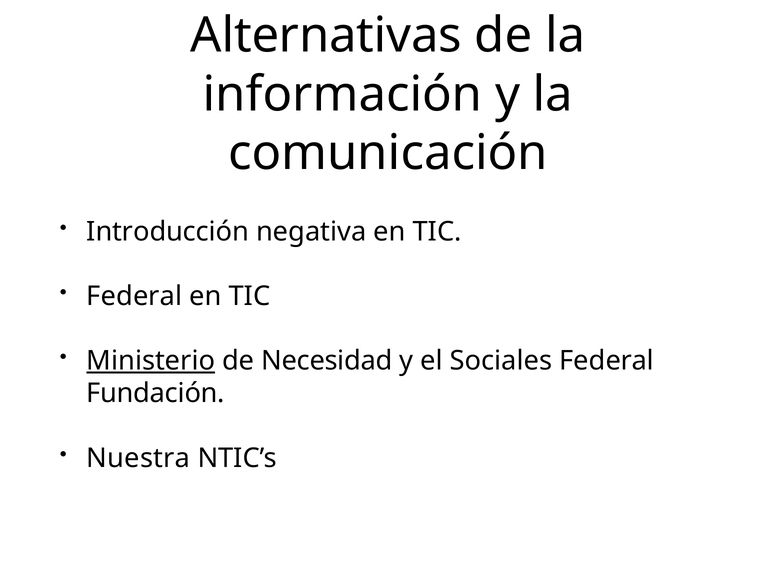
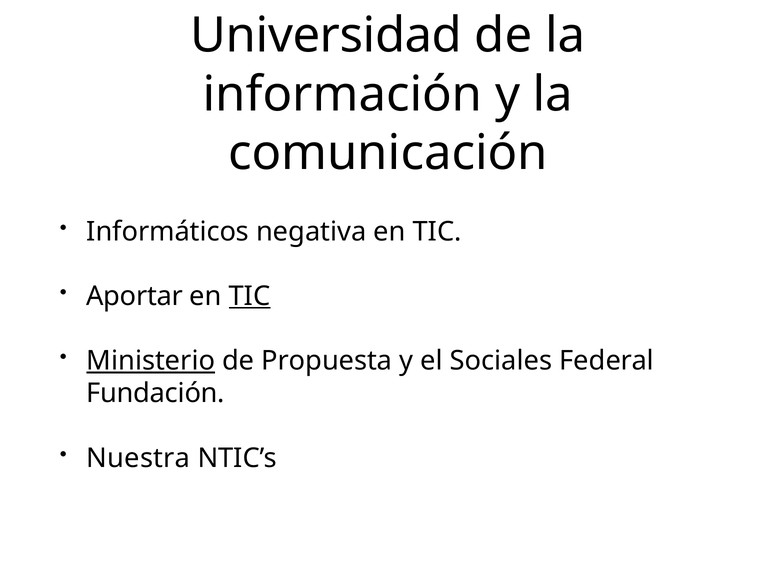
Alternativas: Alternativas -> Universidad
Introducción: Introducción -> Informáticos
Federal at (134, 296): Federal -> Aportar
TIC at (250, 296) underline: none -> present
Necesidad: Necesidad -> Propuesta
